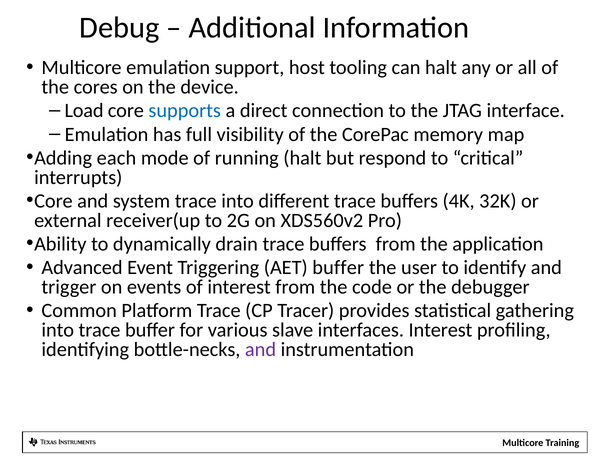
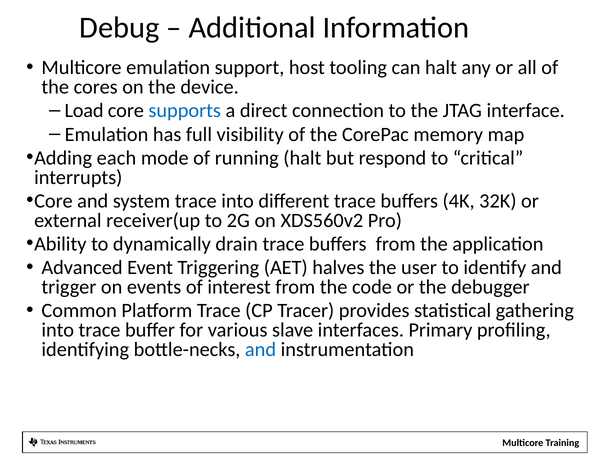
AET buffer: buffer -> halves
interfaces Interest: Interest -> Primary
and at (261, 350) colour: purple -> blue
